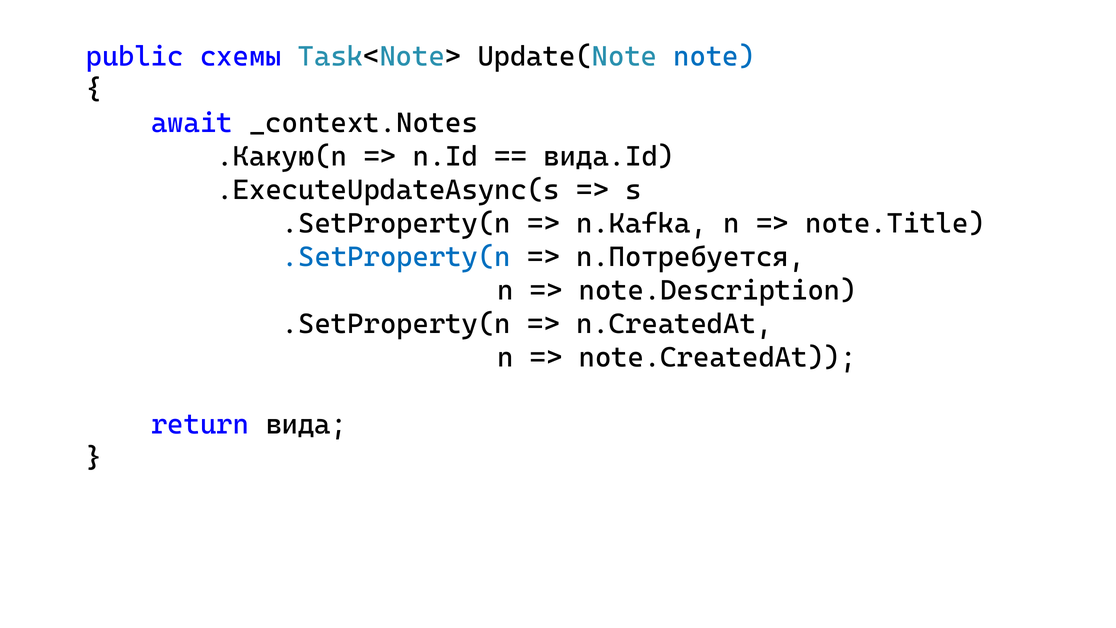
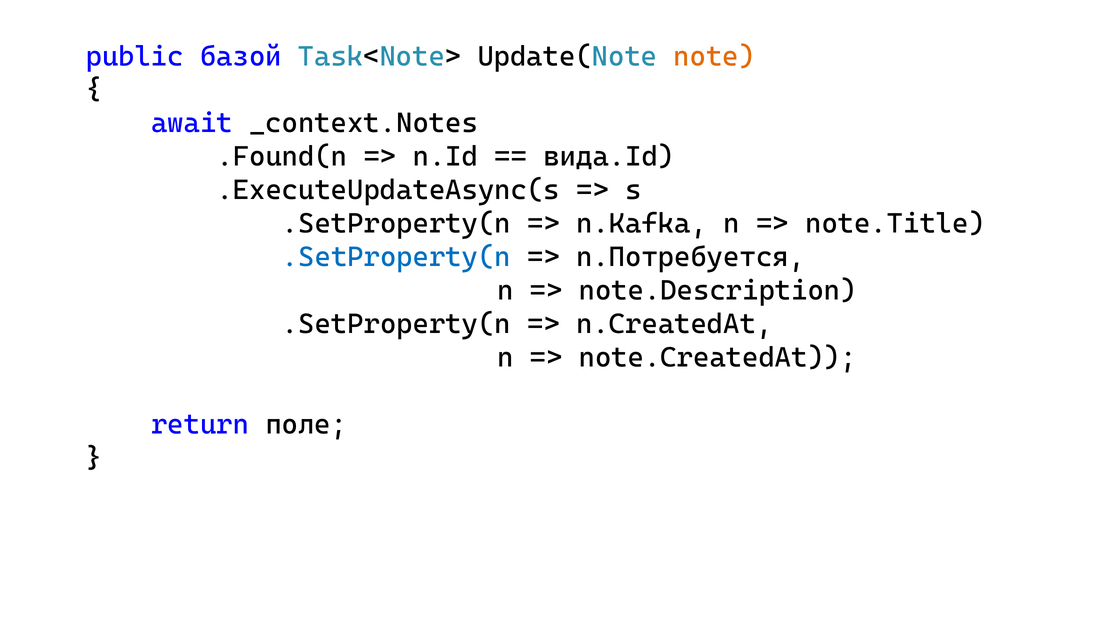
схемы: схемы -> базой
note colour: blue -> orange
.Какую(n: .Какую(n -> .Found(n
вида: вида -> поле
